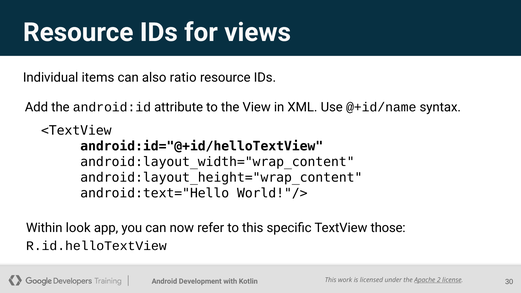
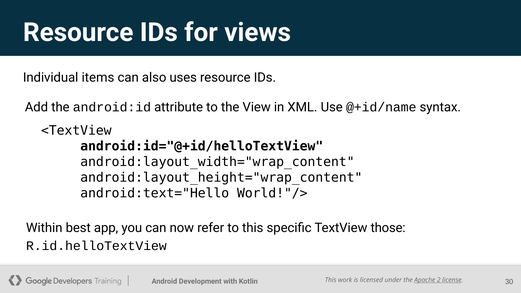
ratio: ratio -> uses
look: look -> best
